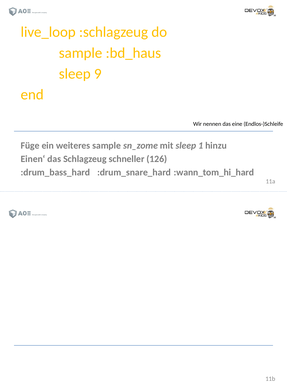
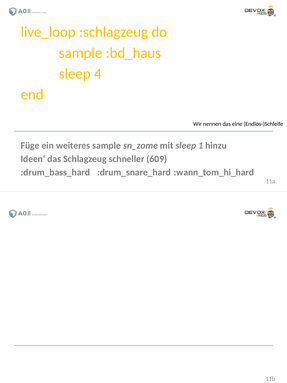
9: 9 -> 4
Einen‘: Einen‘ -> Ideen‘
126: 126 -> 609
